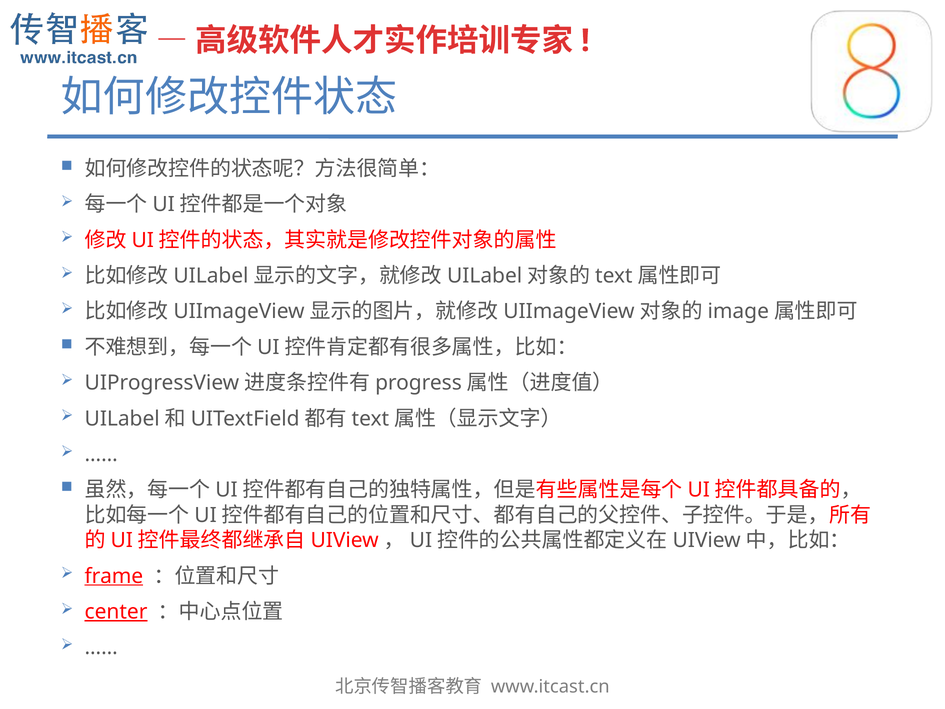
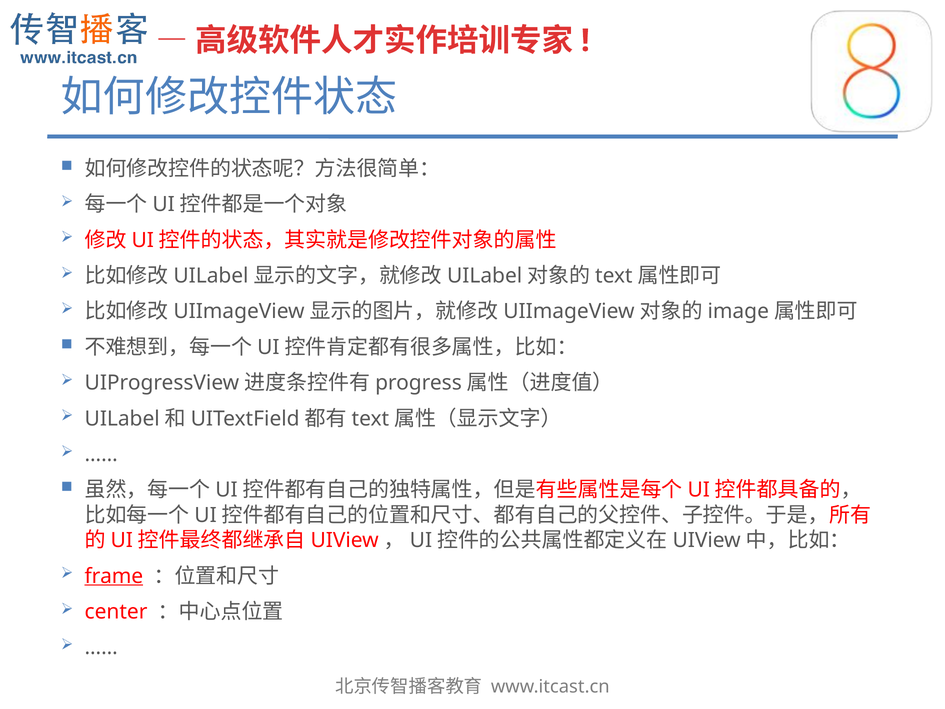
center underline: present -> none
